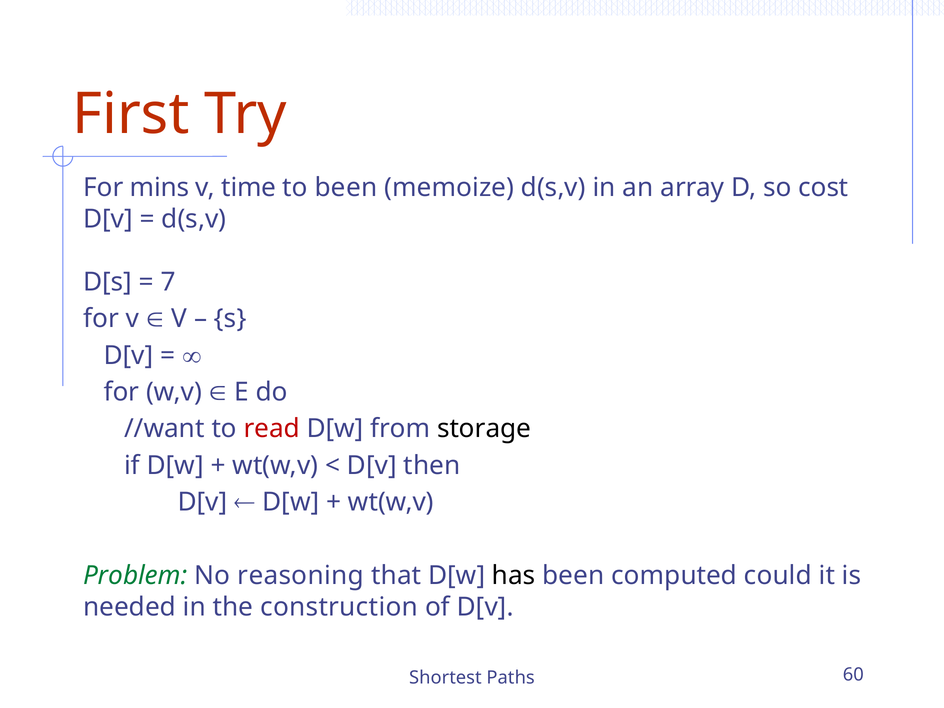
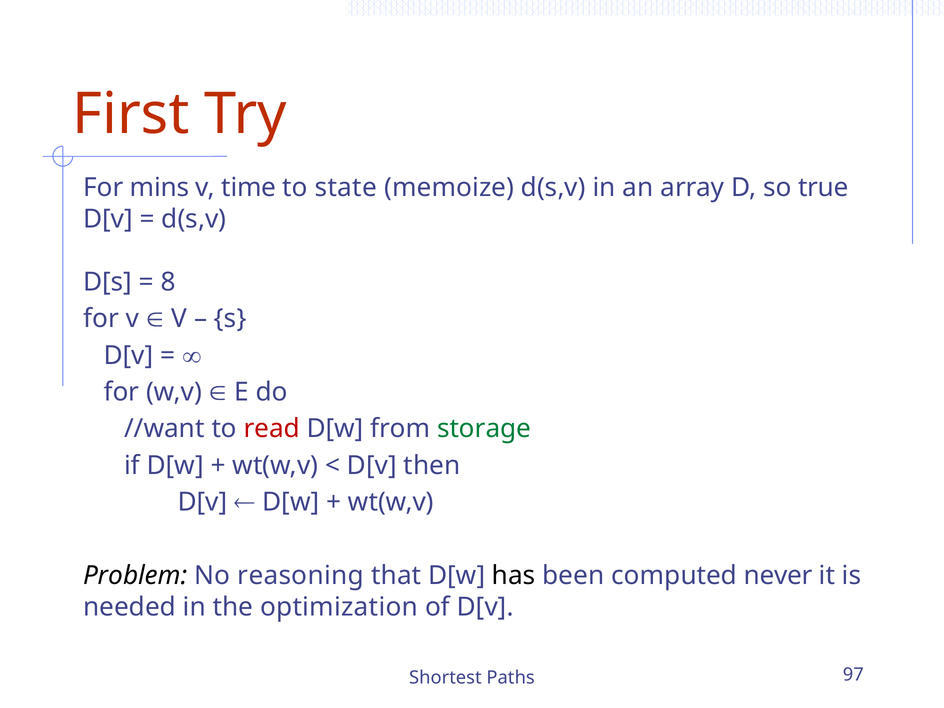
to been: been -> state
cost: cost -> true
7: 7 -> 8
storage colour: black -> green
Problem colour: green -> black
could: could -> never
construction: construction -> optimization
60: 60 -> 97
